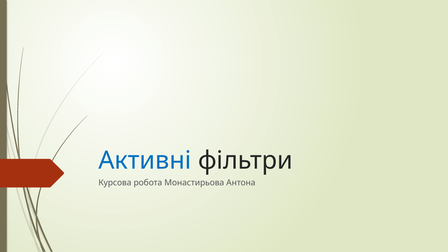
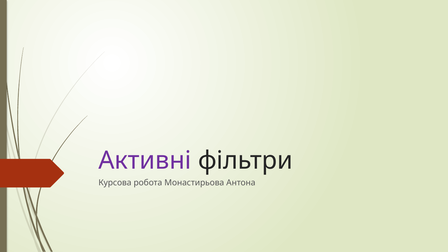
Активні colour: blue -> purple
